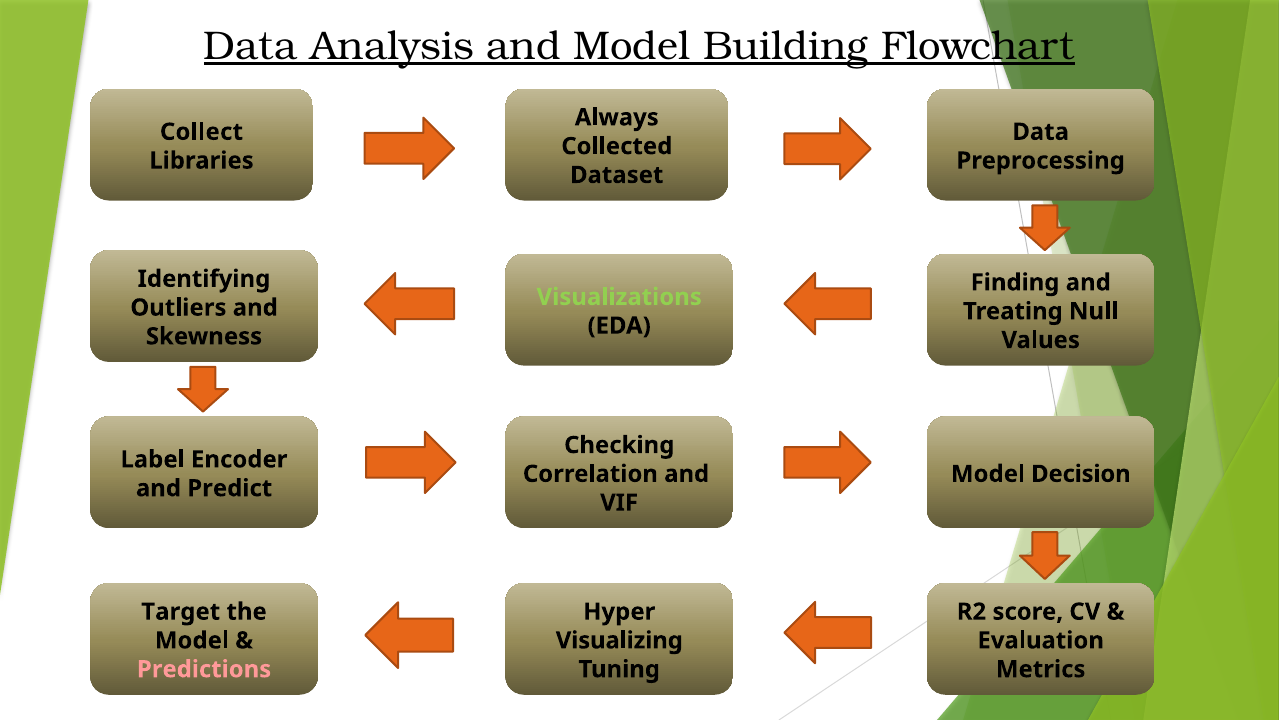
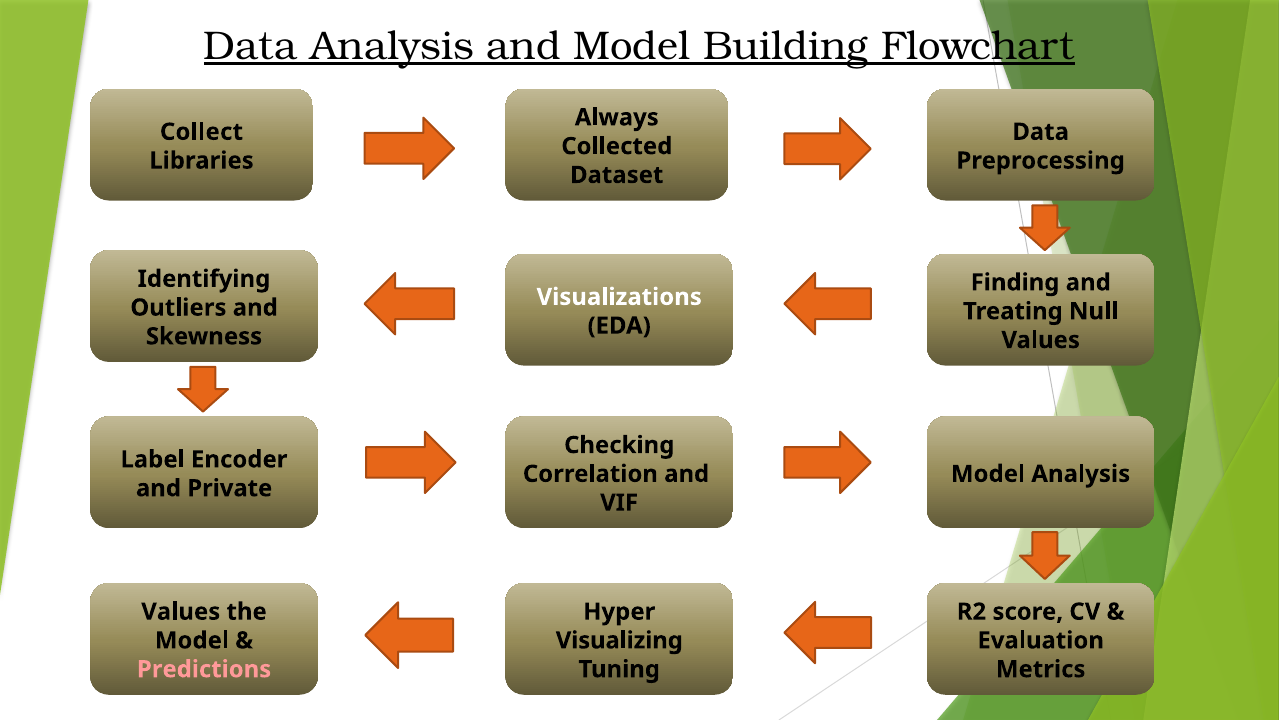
Visualizations colour: light green -> white
Model Decision: Decision -> Analysis
Predict: Predict -> Private
Target at (181, 611): Target -> Values
